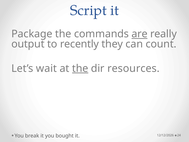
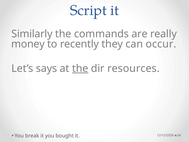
Package: Package -> Similarly
are underline: present -> none
output: output -> money
count: count -> occur
wait: wait -> says
